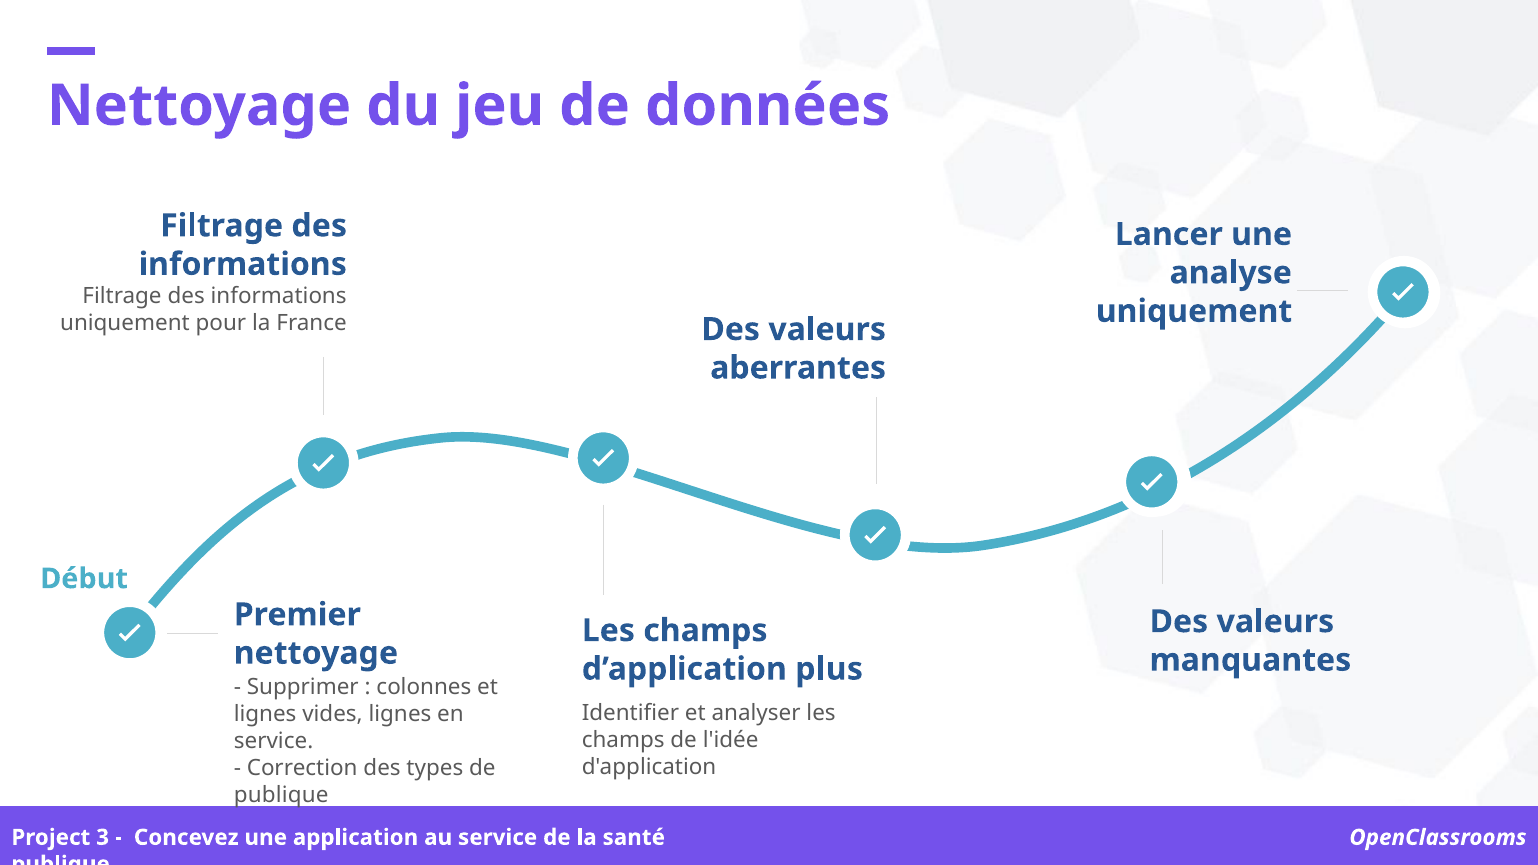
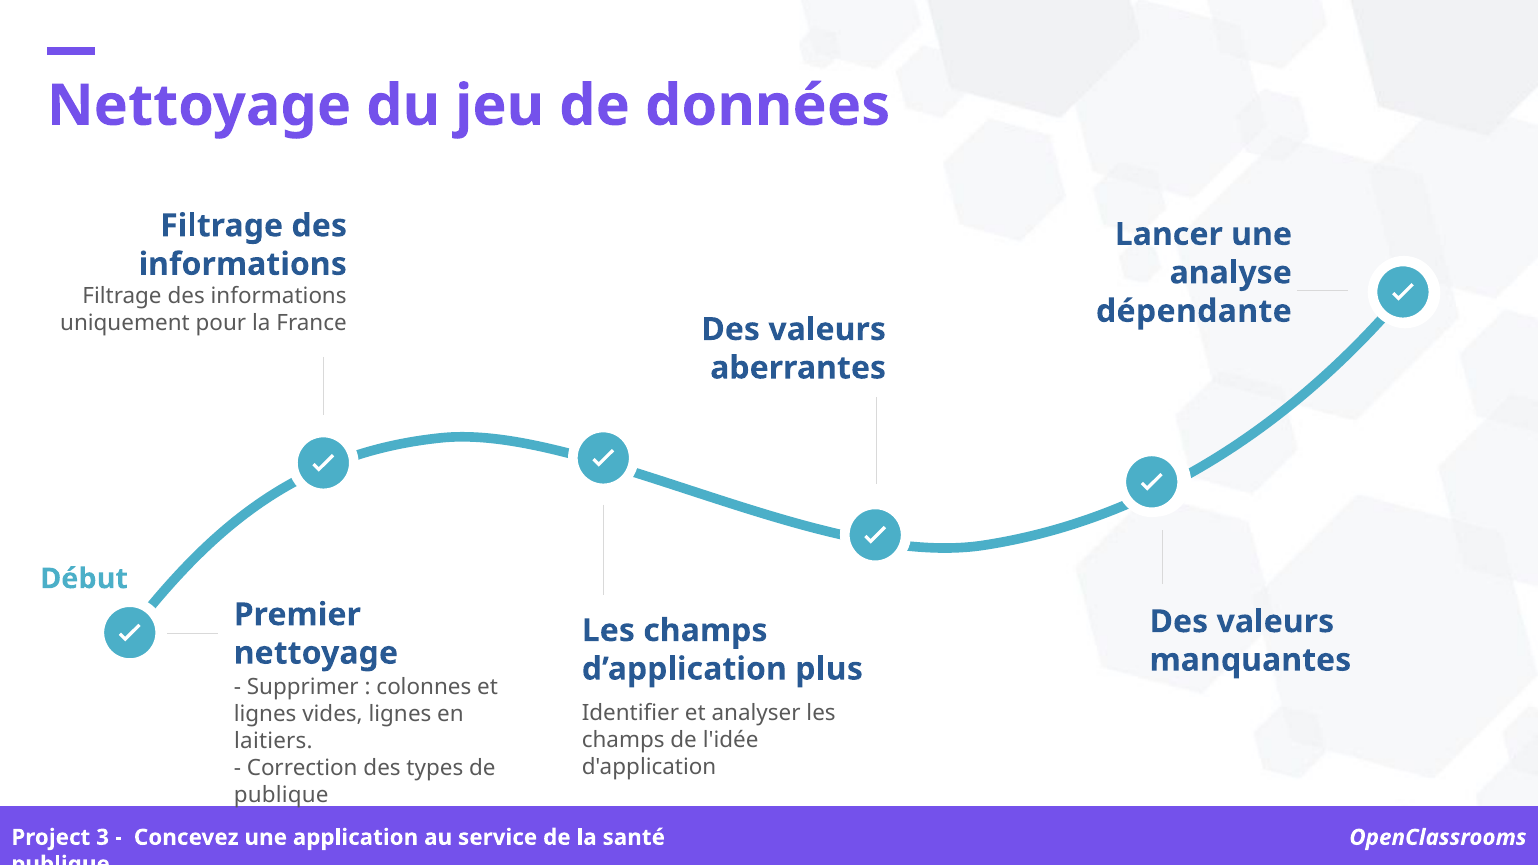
uniquement at (1194, 311): uniquement -> dépendante
service at (274, 741): service -> laitiers
